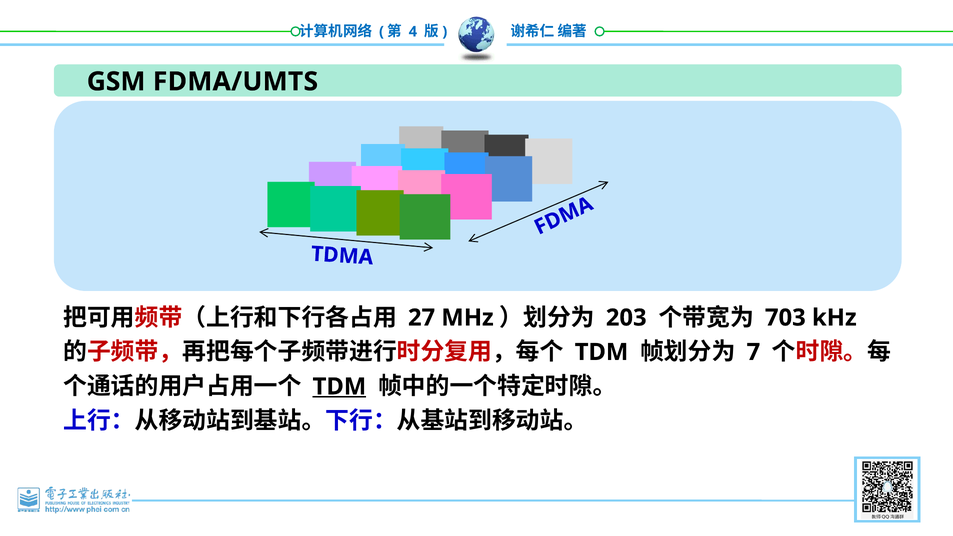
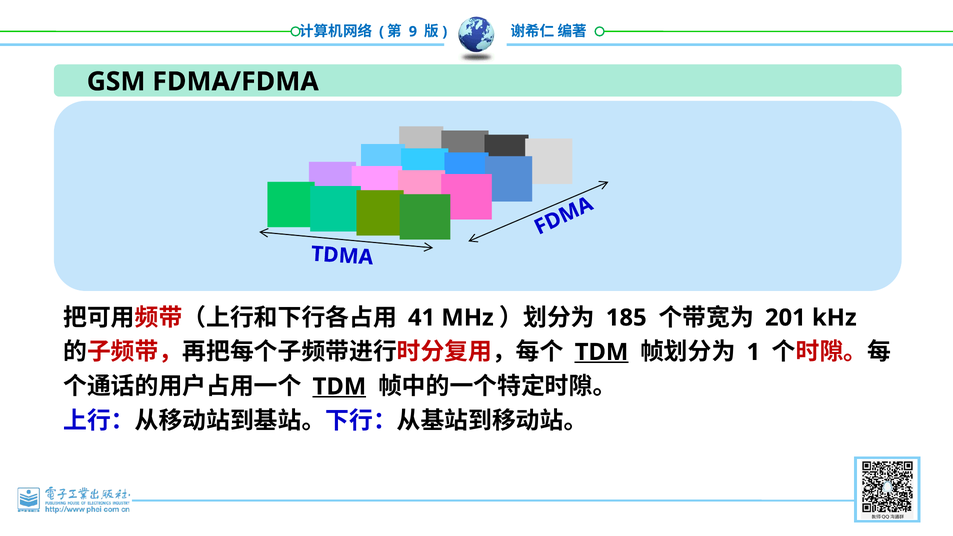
4: 4 -> 9
FDMA/UMTS: FDMA/UMTS -> FDMA/FDMA
27: 27 -> 41
203: 203 -> 185
703: 703 -> 201
TDM at (602, 352) underline: none -> present
7: 7 -> 1
